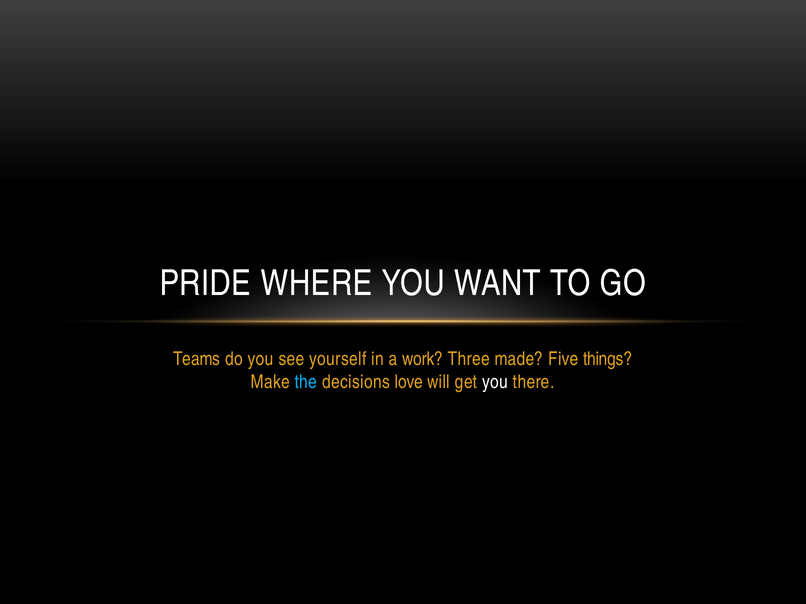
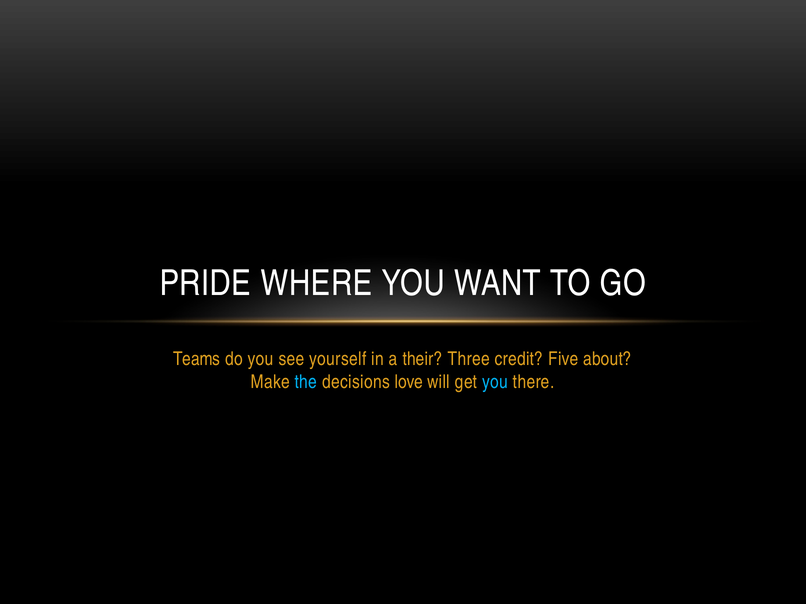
work: work -> their
made: made -> credit
things: things -> about
you at (495, 382) colour: white -> light blue
